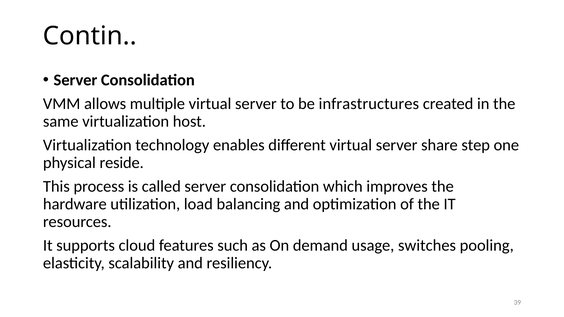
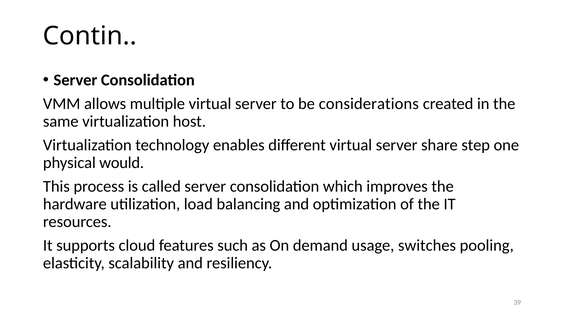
infrastructures: infrastructures -> considerations
reside: reside -> would
